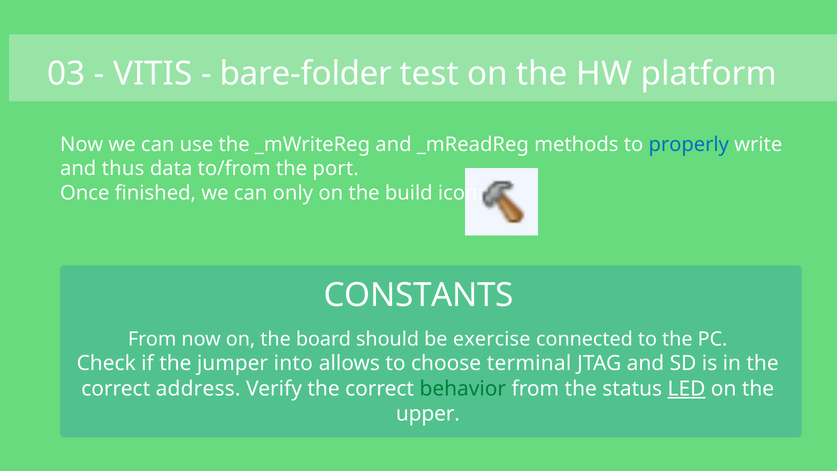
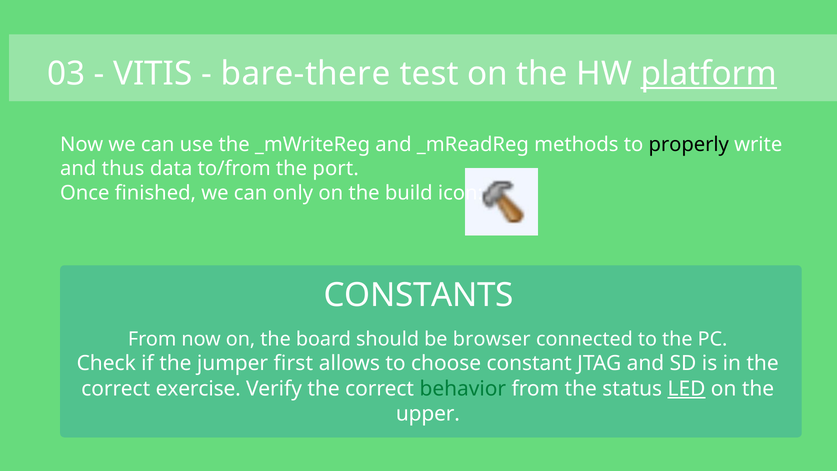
bare-folder: bare-folder -> bare-there
platform underline: none -> present
properly colour: blue -> black
exercise: exercise -> browser
into: into -> first
terminal: terminal -> constant
address: address -> exercise
